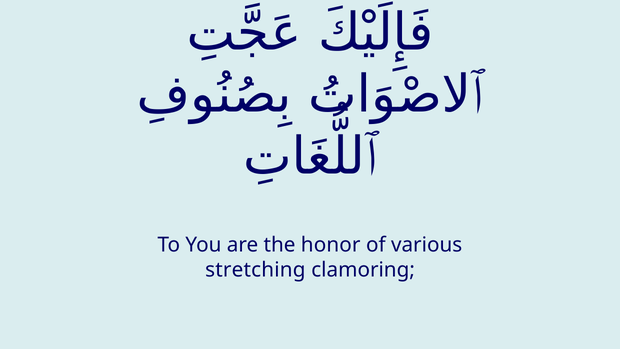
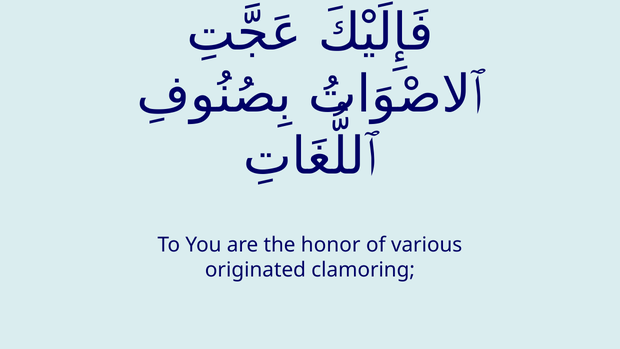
stretching: stretching -> originated
